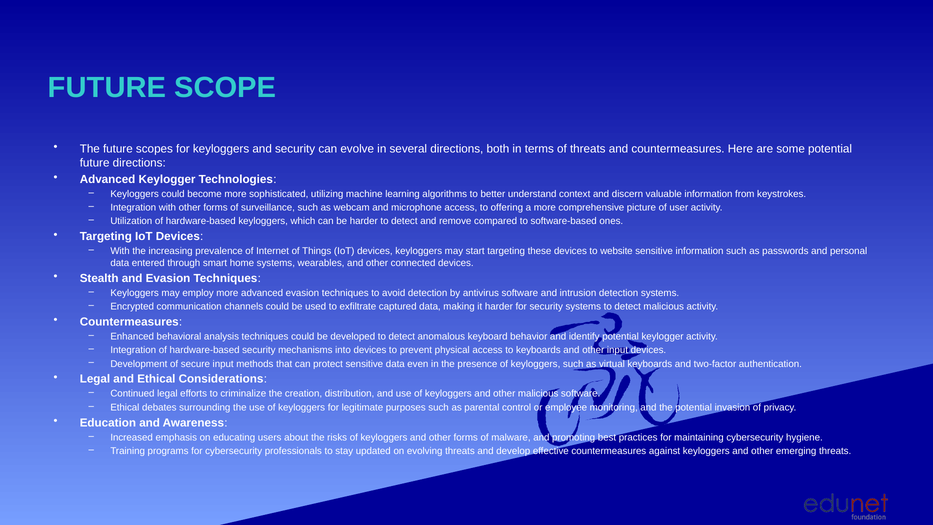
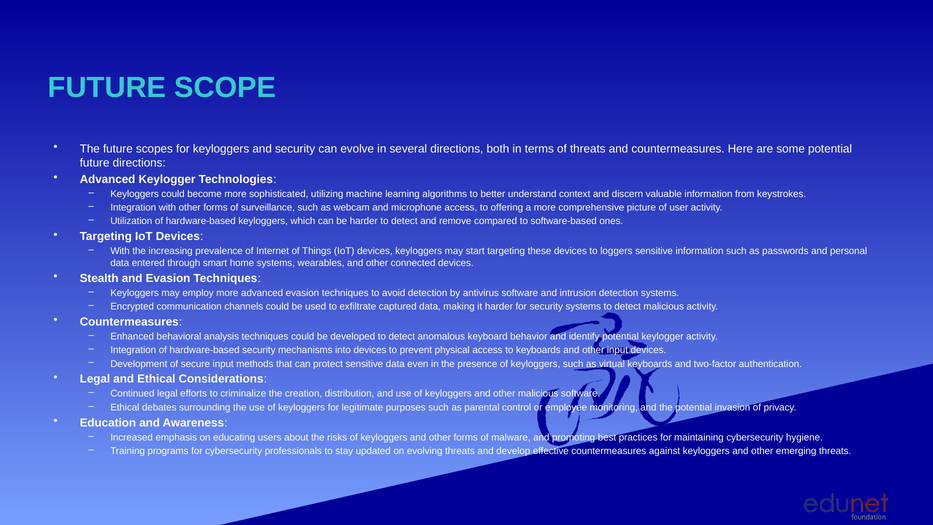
website: website -> loggers
